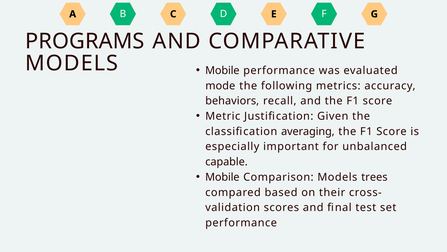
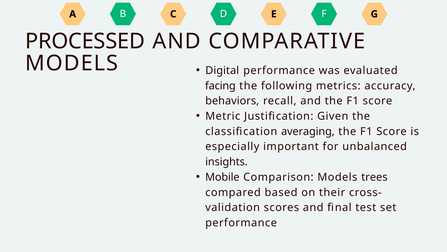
PROGRAMS: PROGRAMS -> PROCESSED
Mobile at (222, 70): Mobile -> Digital
mode: mode -> facing
capable: capable -> insights
